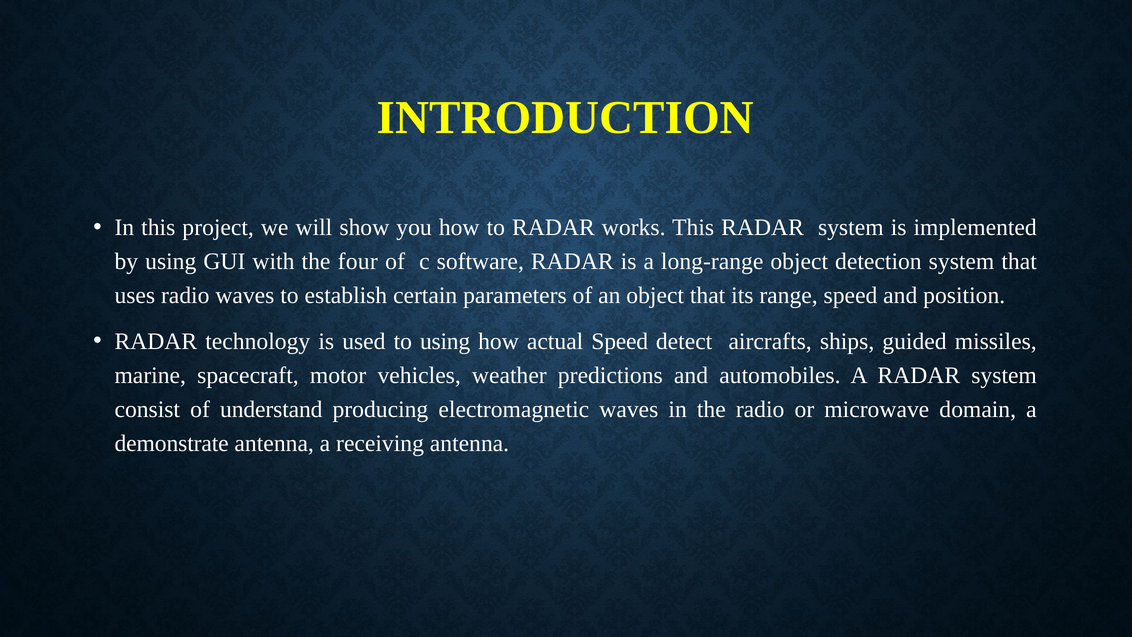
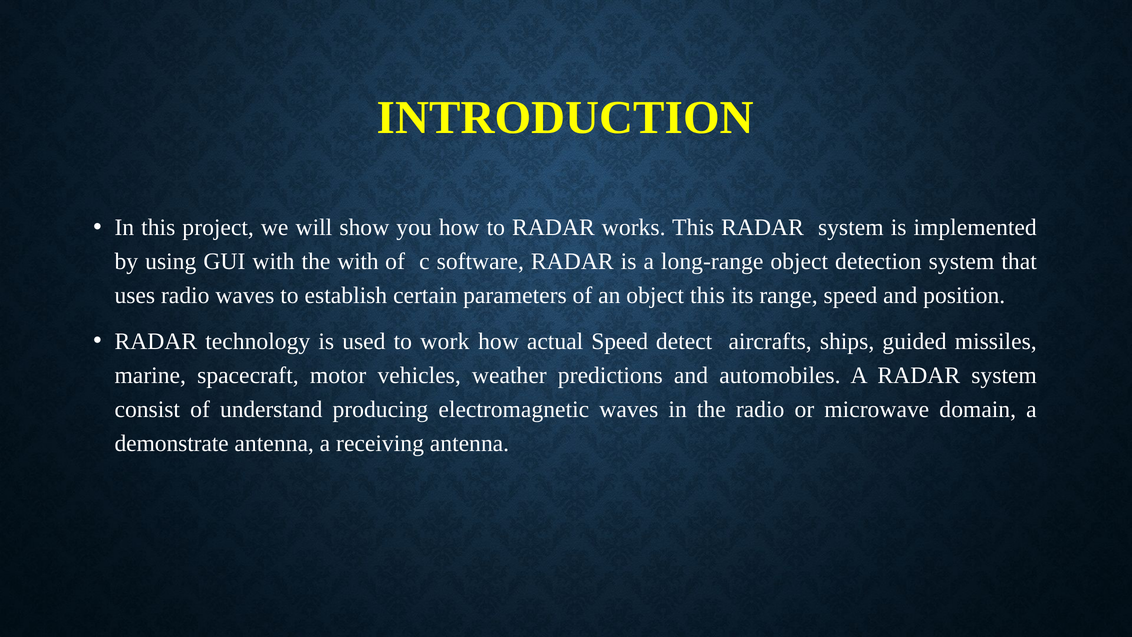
the four: four -> with
object that: that -> this
to using: using -> work
